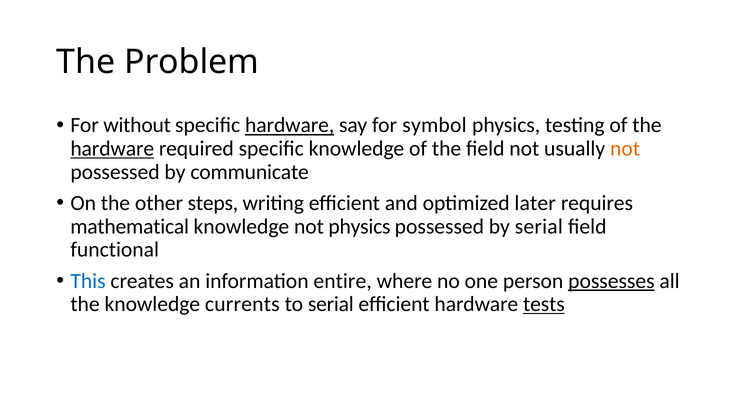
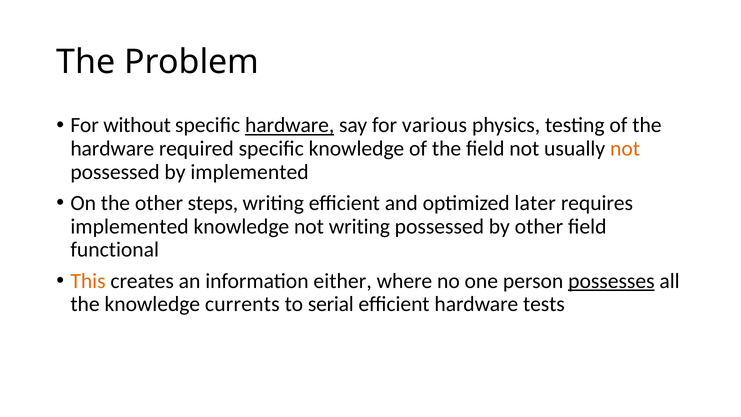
symbol: symbol -> various
hardware at (112, 149) underline: present -> none
by communicate: communicate -> implemented
mathematical at (130, 226): mathematical -> implemented
not physics: physics -> writing
by serial: serial -> other
This colour: blue -> orange
entire: entire -> either
tests underline: present -> none
